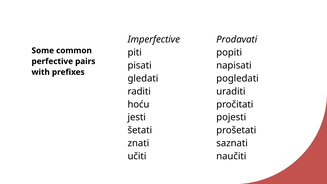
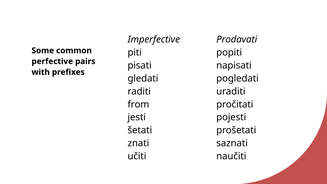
hoću: hoću -> from
